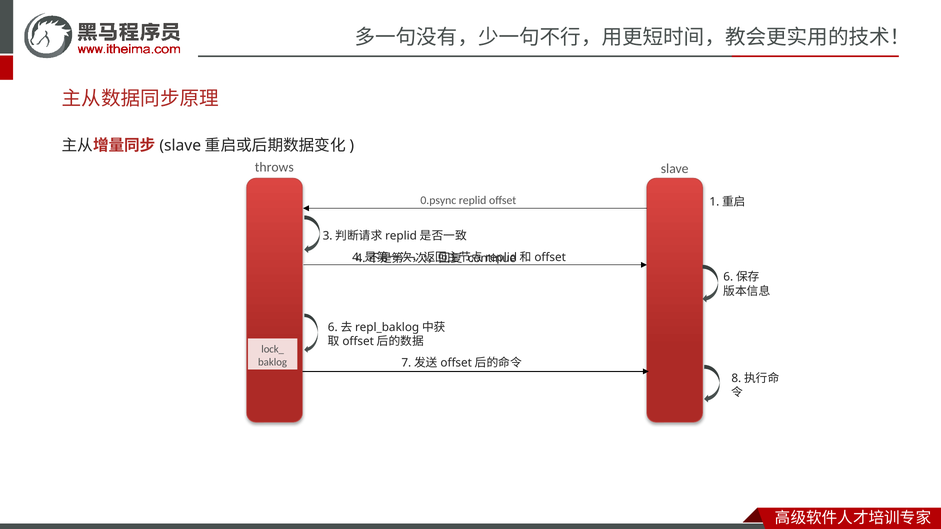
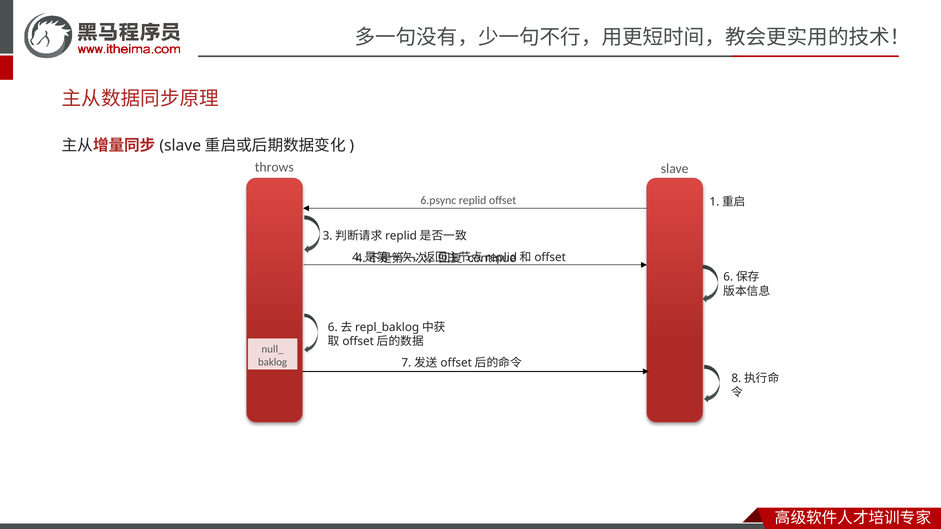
0.psync: 0.psync -> 6.psync
lock_: lock_ -> null_
